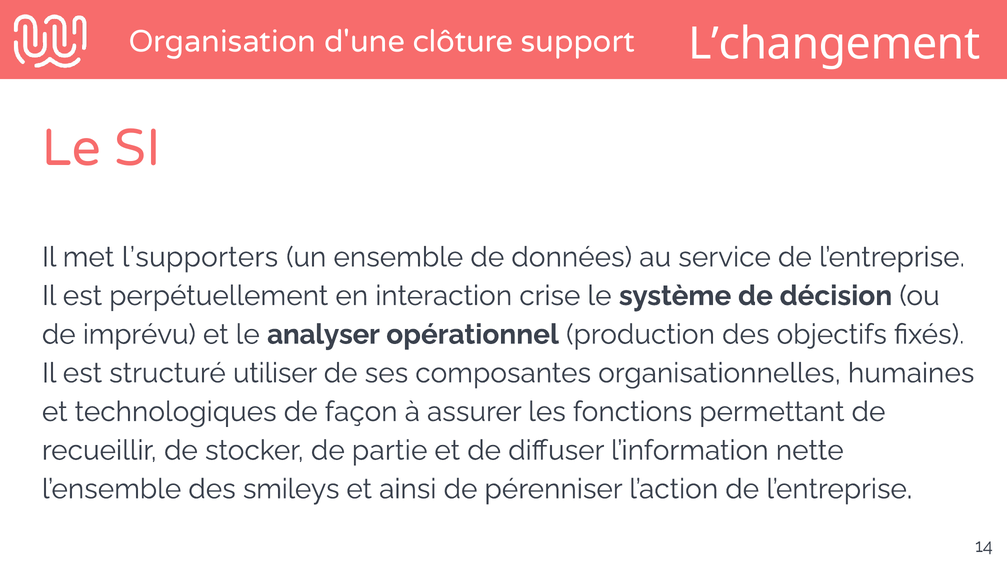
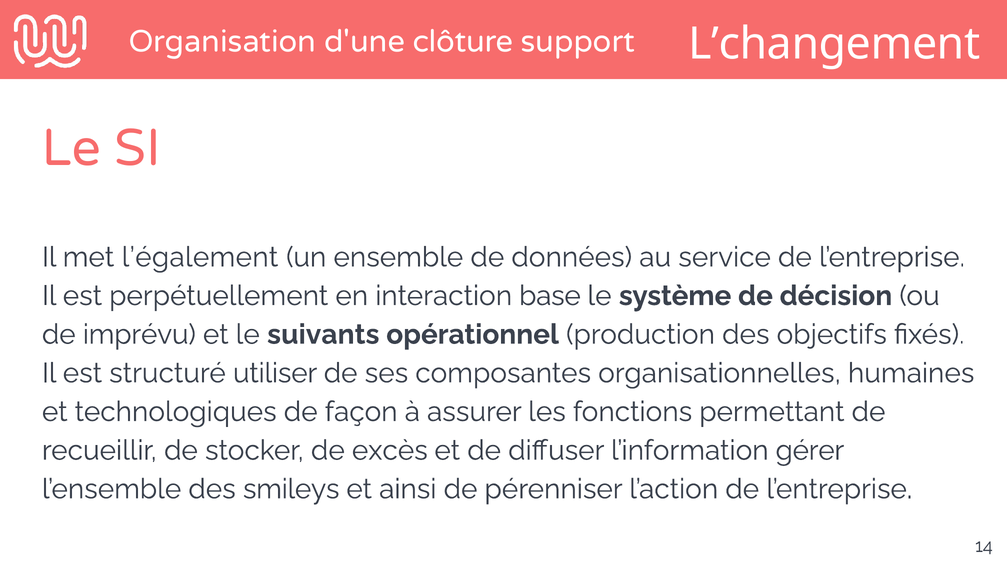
l’supporters: l’supporters -> l’également
crise: crise -> base
analyser: analyser -> suivants
partie: partie -> excès
nette: nette -> gérer
